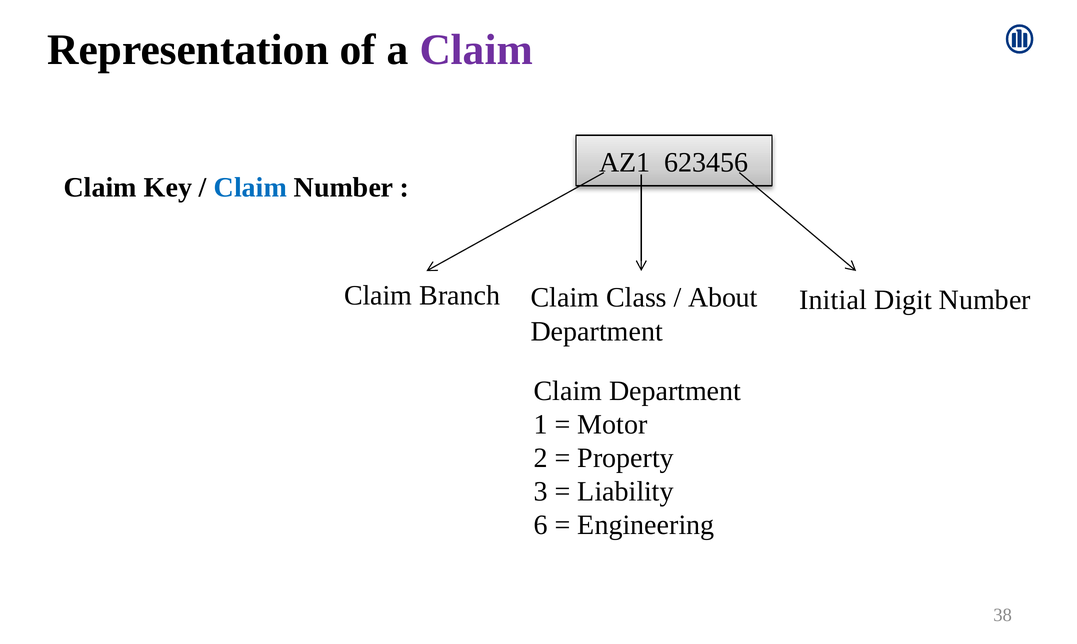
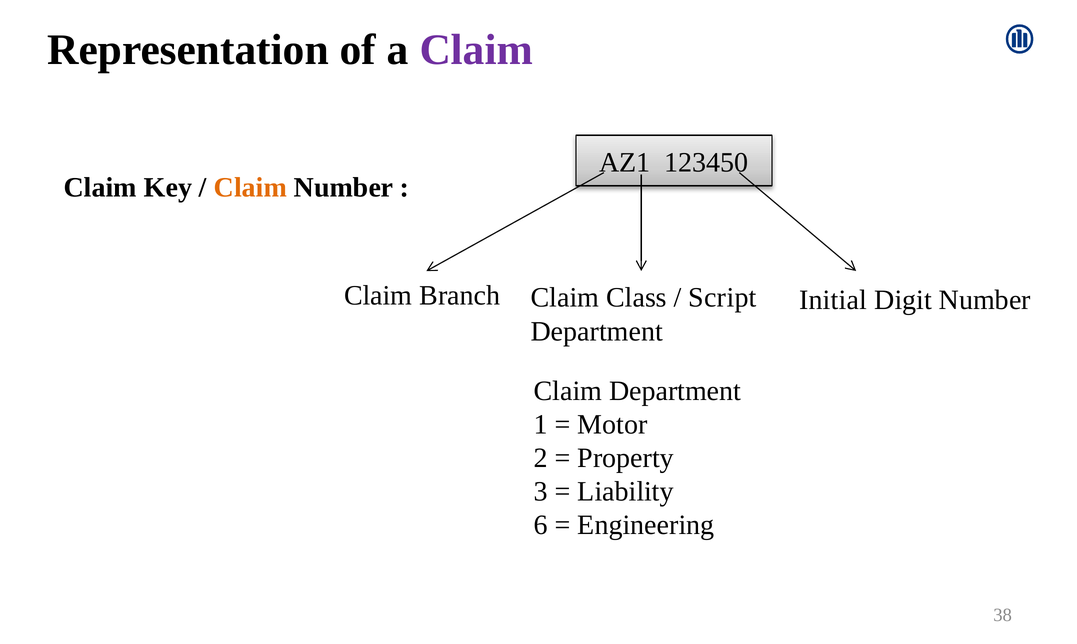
623456: 623456 -> 123450
Claim at (250, 188) colour: blue -> orange
About: About -> Script
